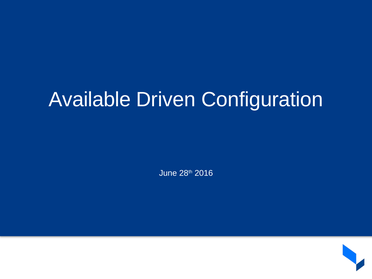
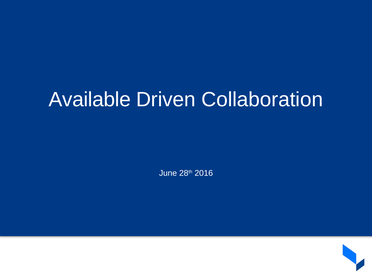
Configuration: Configuration -> Collaboration
